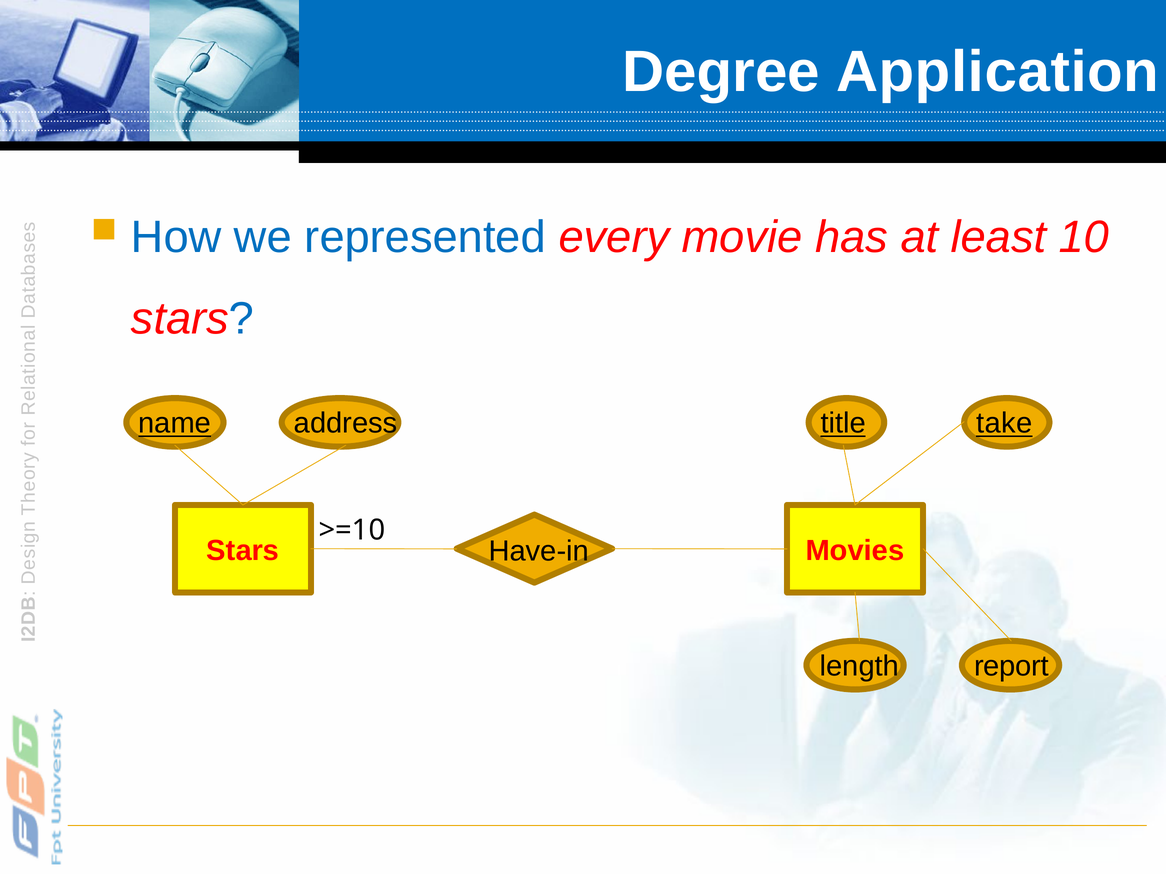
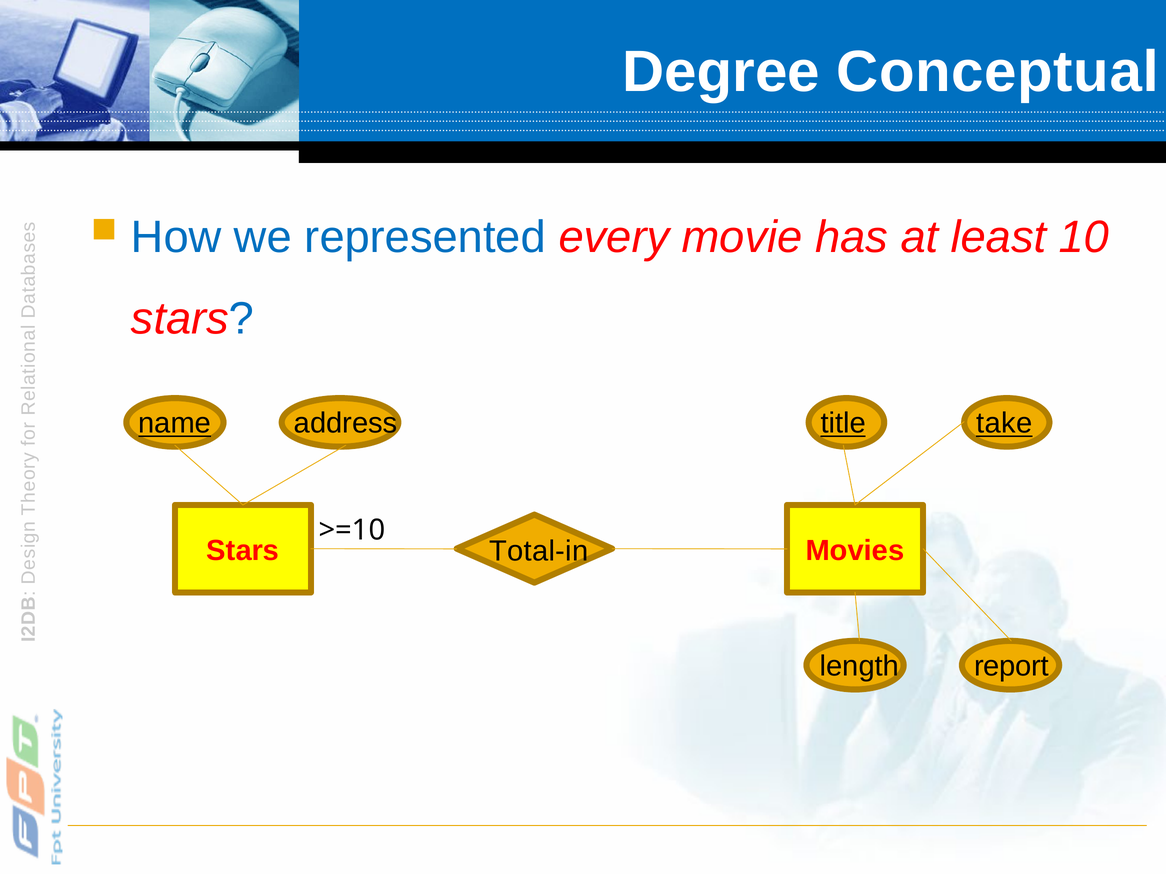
Application: Application -> Conceptual
Have-in: Have-in -> Total-in
